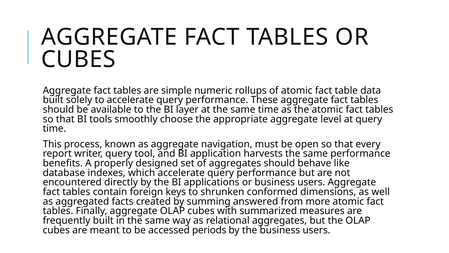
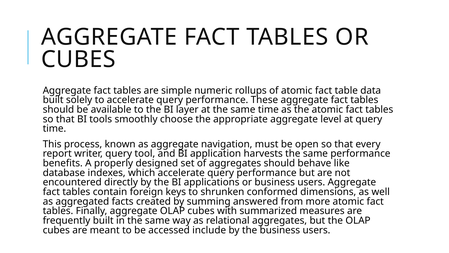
periods: periods -> include
